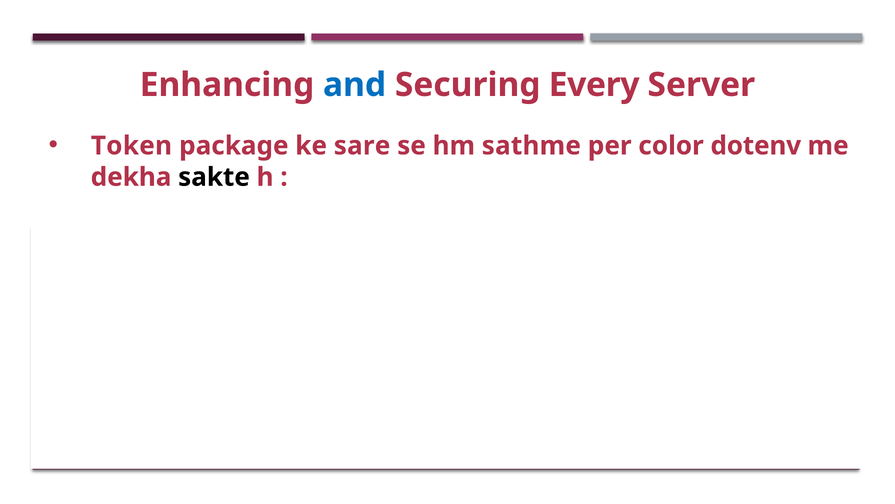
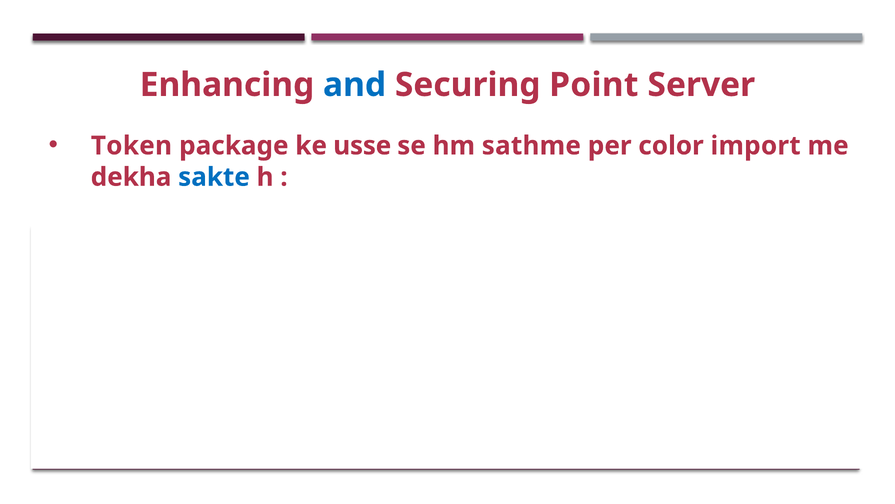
Every: Every -> Point
sare: sare -> usse
dotenv: dotenv -> import
sakte colour: black -> blue
